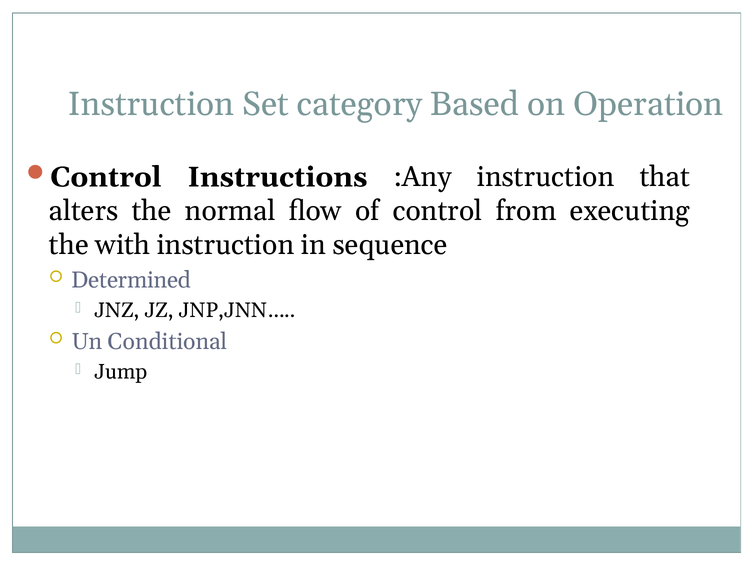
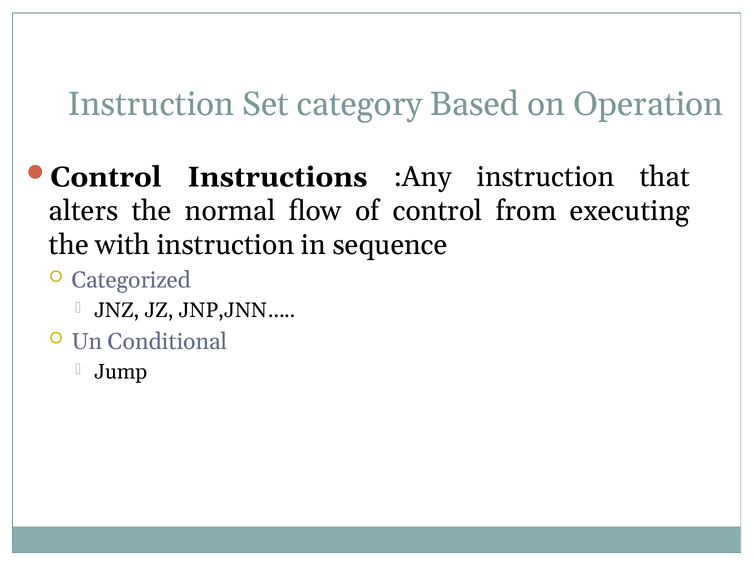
Determined: Determined -> Categorized
